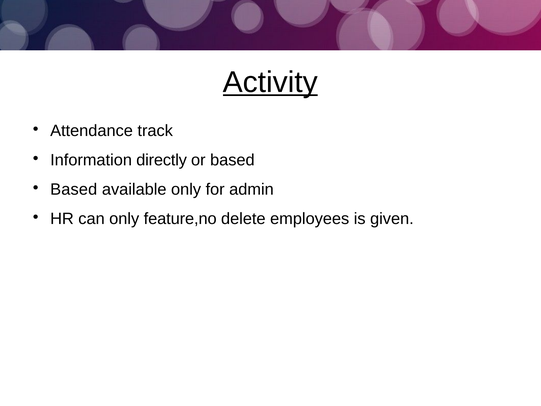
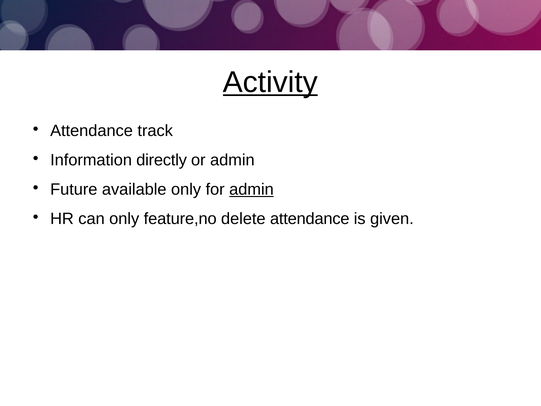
or based: based -> admin
Based at (74, 189): Based -> Future
admin at (251, 189) underline: none -> present
delete employees: employees -> attendance
